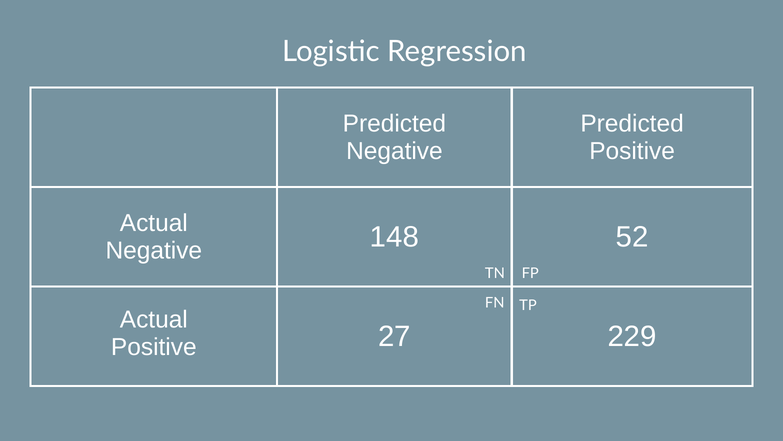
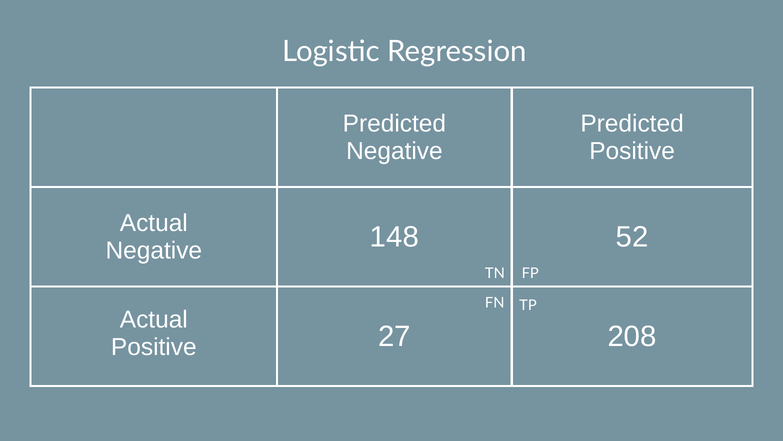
229: 229 -> 208
